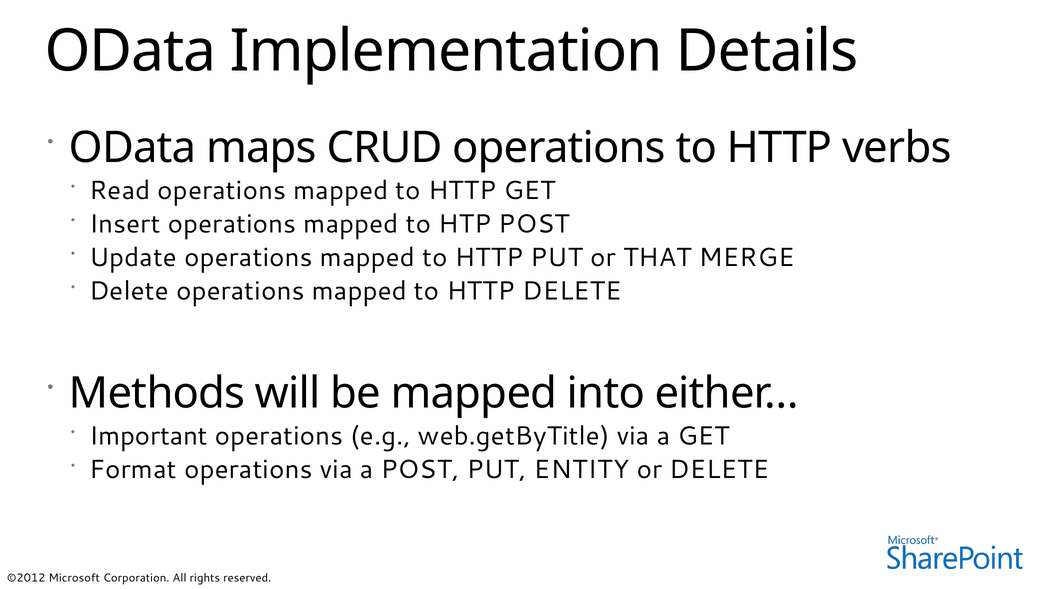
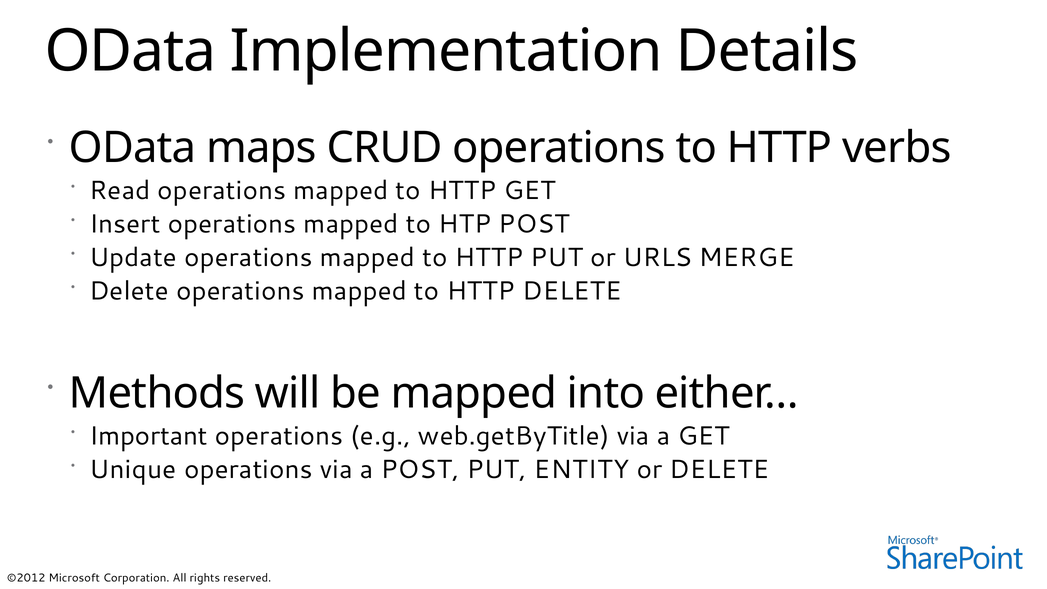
THAT: THAT -> URLS
Format: Format -> Unique
